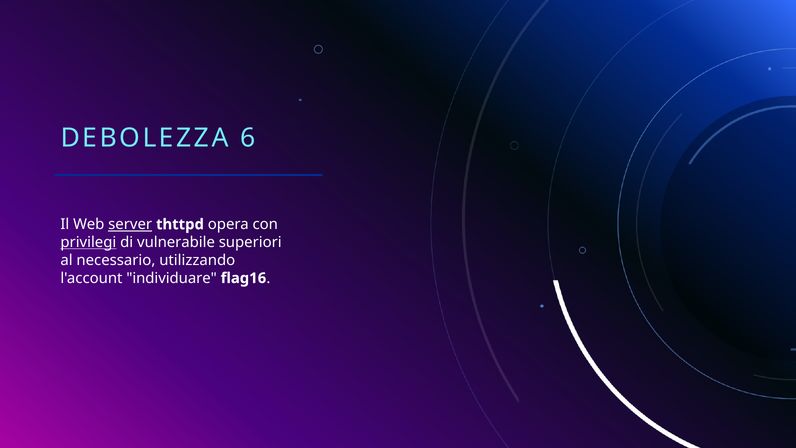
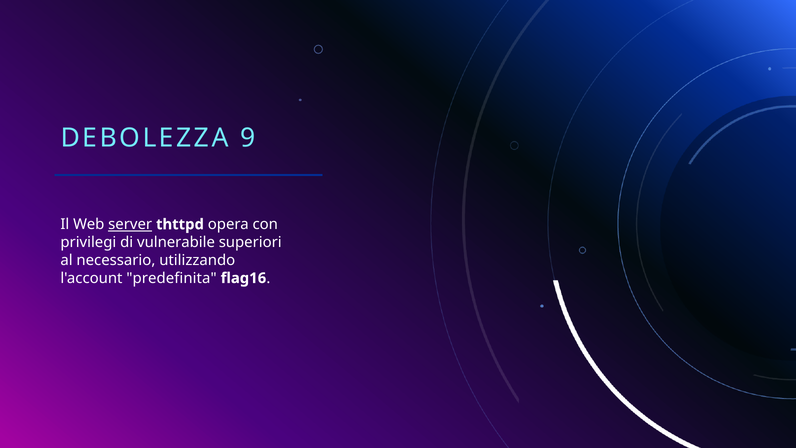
6: 6 -> 9
privilegi underline: present -> none
individuare: individuare -> predefinita
